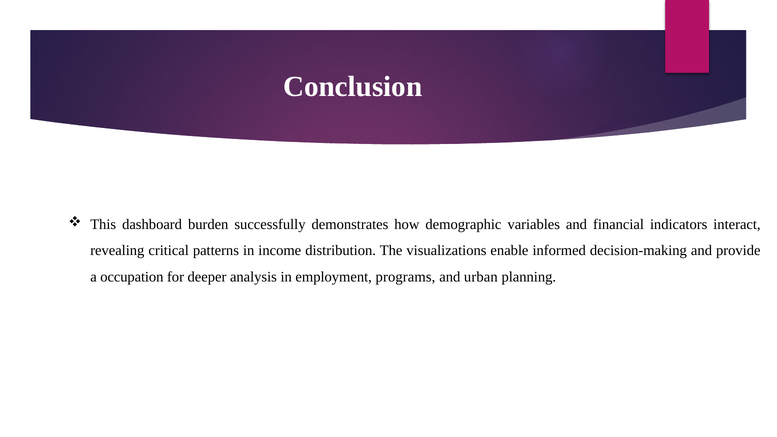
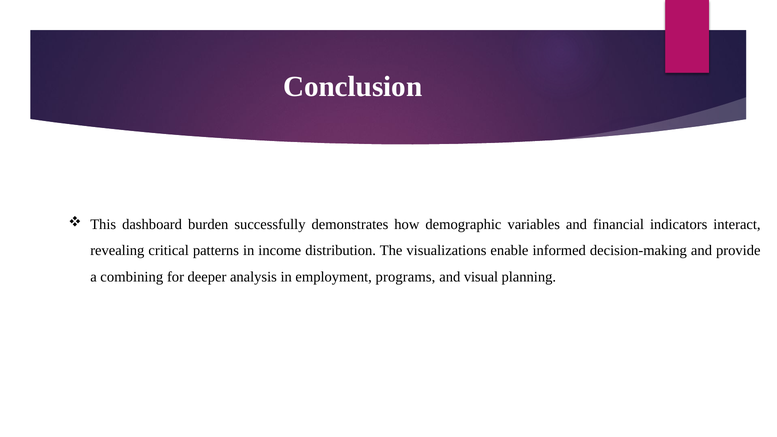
occupation: occupation -> combining
urban: urban -> visual
